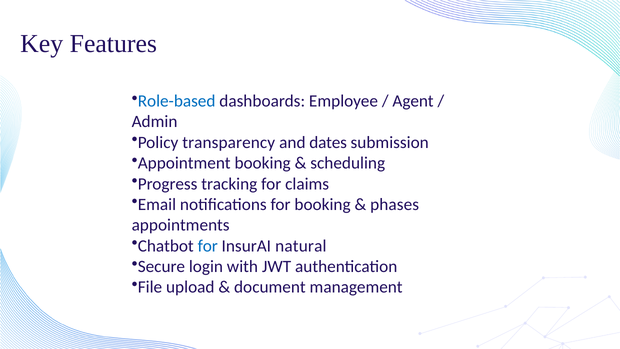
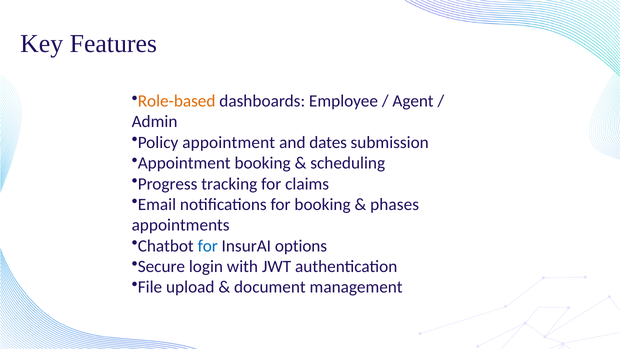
Role-based colour: blue -> orange
Policy transparency: transparency -> appointment
natural: natural -> options
